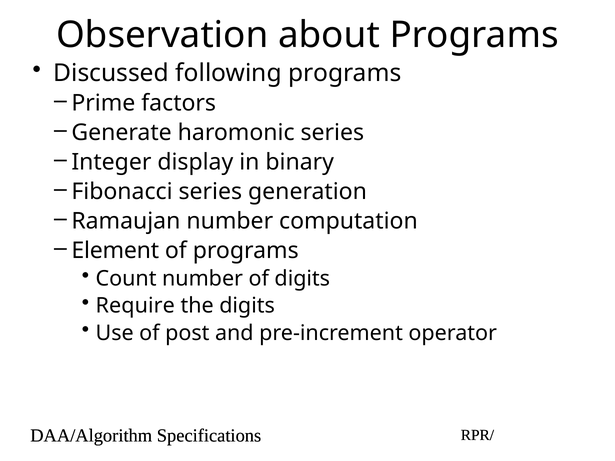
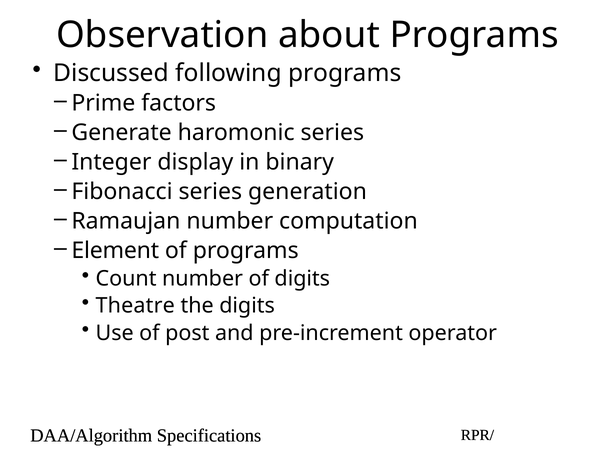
Require: Require -> Theatre
